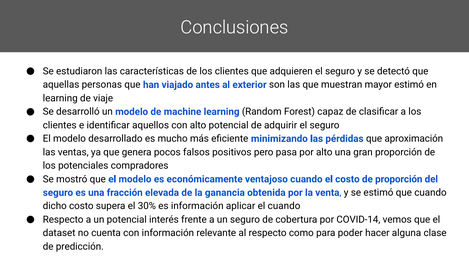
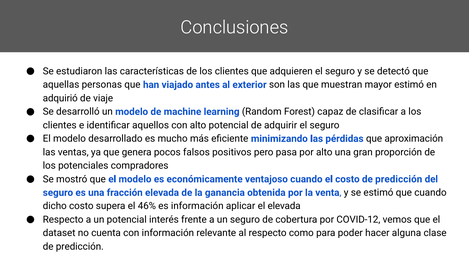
learning at (60, 98): learning -> adquirió
costo de proporción: proporción -> predicción
30%: 30% -> 46%
el cuando: cuando -> elevada
COVID-14: COVID-14 -> COVID-12
